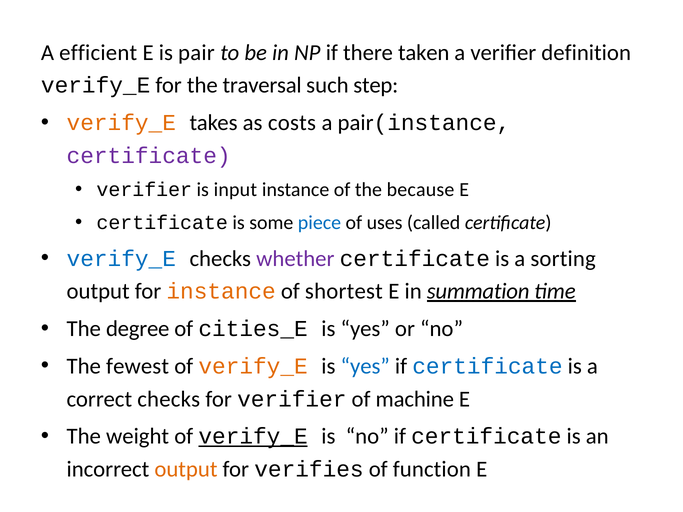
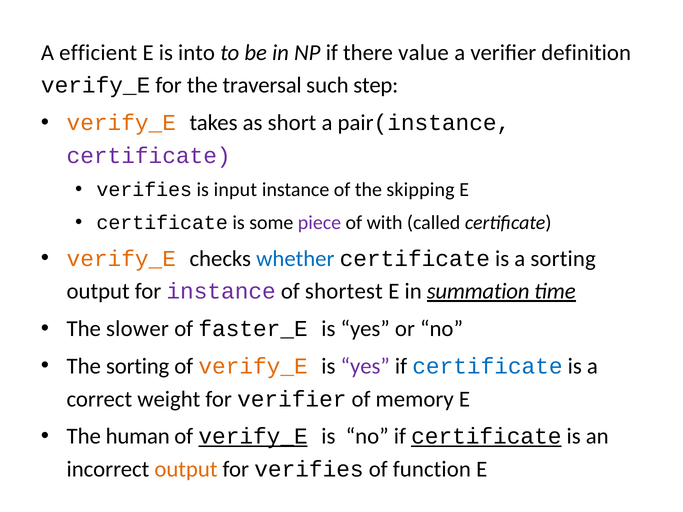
pair: pair -> into
taken: taken -> value
costs: costs -> short
verifier at (144, 190): verifier -> verifies
because: because -> skipping
piece colour: blue -> purple
uses: uses -> with
verify_E at (121, 259) colour: blue -> orange
whether colour: purple -> blue
instance at (221, 291) colour: orange -> purple
degree: degree -> slower
cities_E: cities_E -> faster_E
The fewest: fewest -> sorting
yes at (365, 366) colour: blue -> purple
correct checks: checks -> weight
machine: machine -> memory
weight: weight -> human
certificate at (486, 437) underline: none -> present
